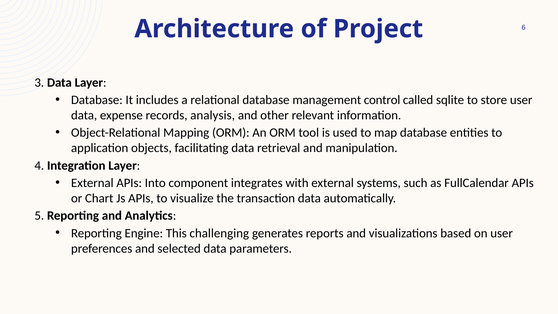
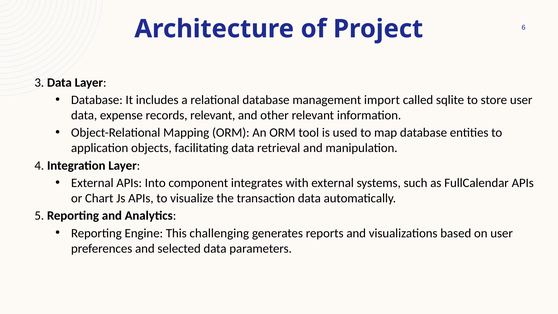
control: control -> import
records analysis: analysis -> relevant
